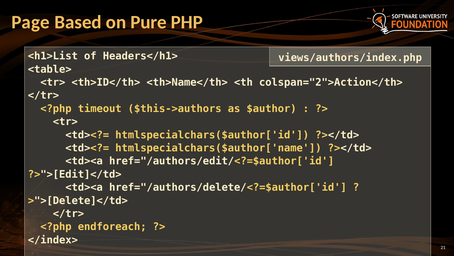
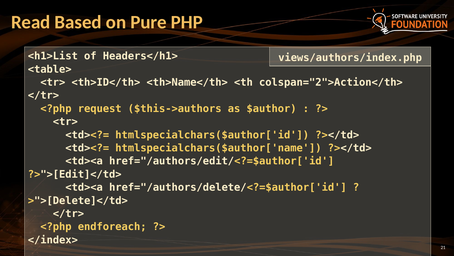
Page: Page -> Read
timeout: timeout -> request
